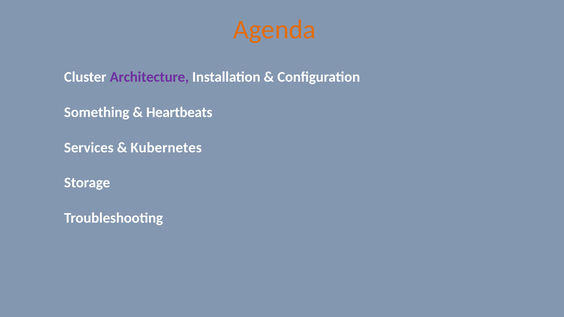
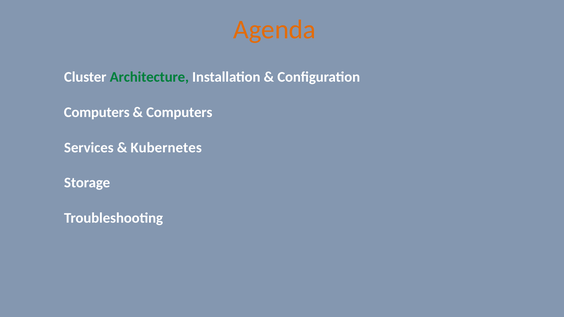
Architecture colour: purple -> green
Something at (97, 112): Something -> Computers
Heartbeats at (179, 112): Heartbeats -> Computers
